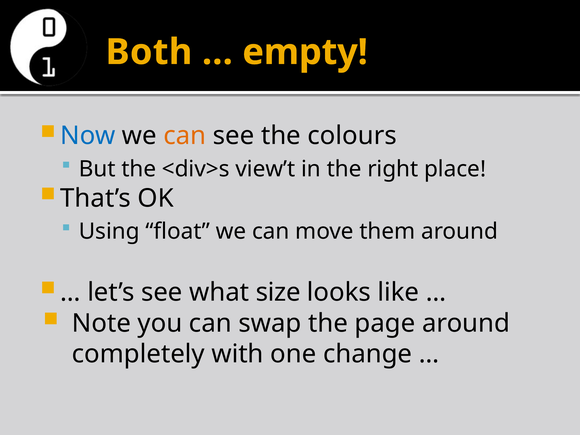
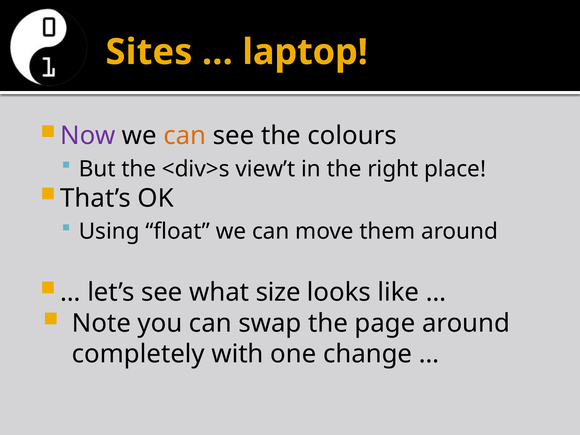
Both: Both -> Sites
empty: empty -> laptop
Now colour: blue -> purple
